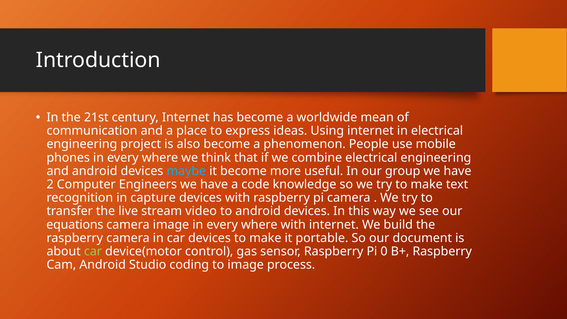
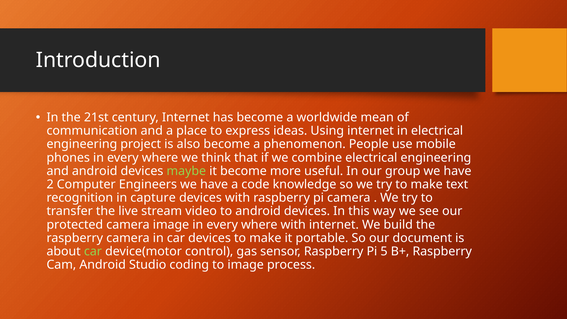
maybe colour: light blue -> light green
equations: equations -> protected
0: 0 -> 5
